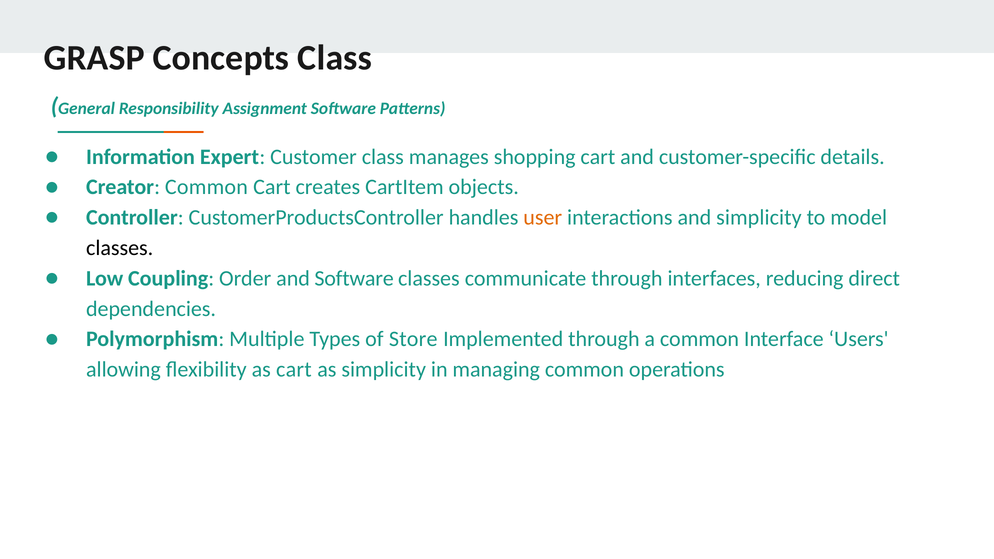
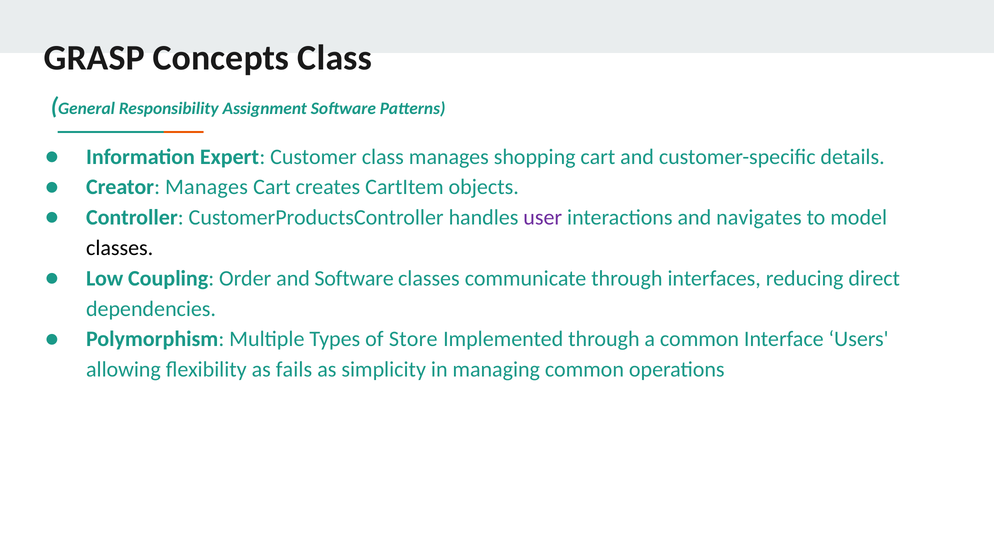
Creator Common: Common -> Manages
user colour: orange -> purple
and simplicity: simplicity -> navigates
as cart: cart -> fails
